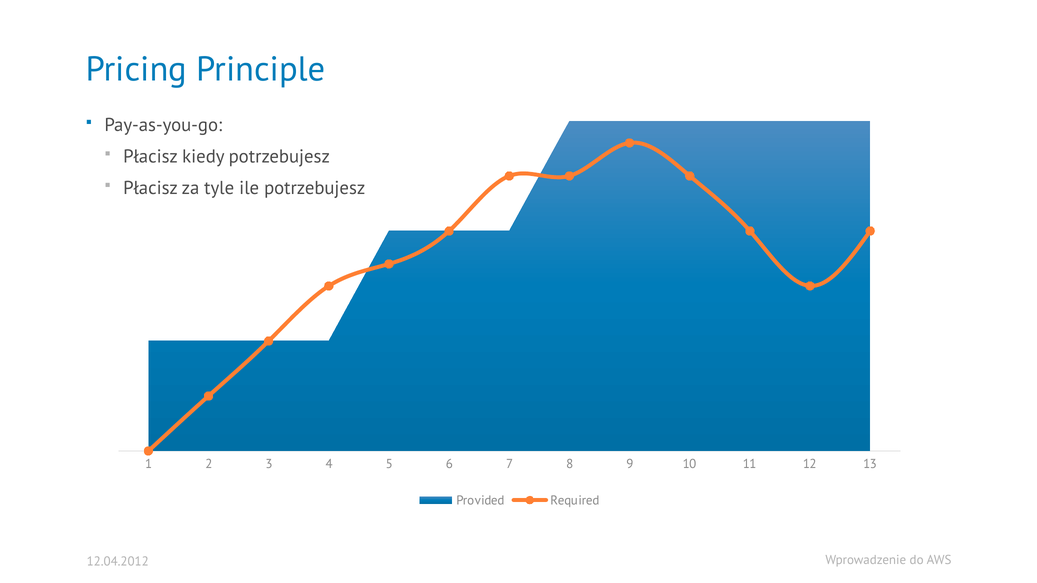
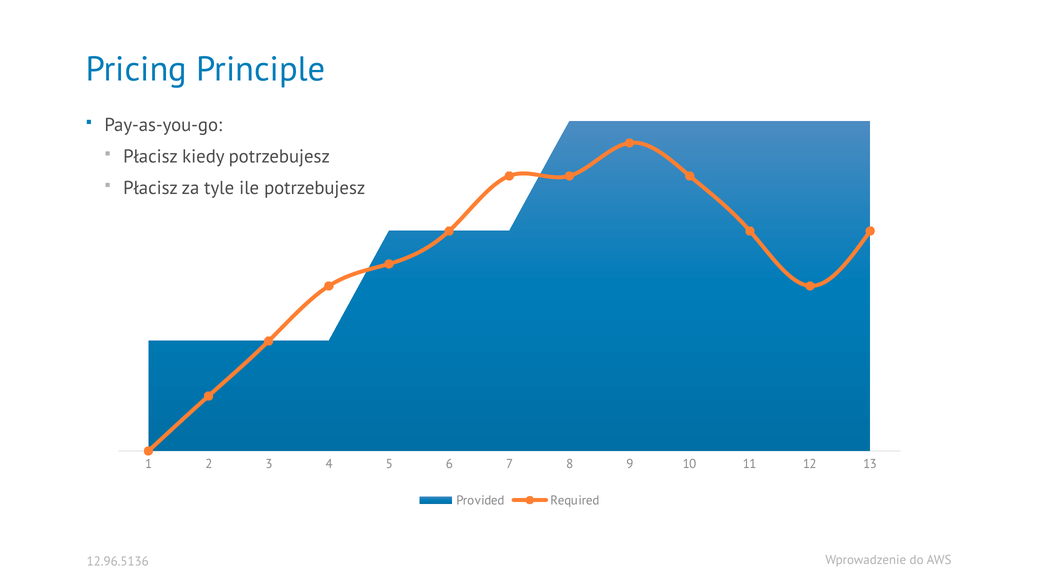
12.04.2012: 12.04.2012 -> 12.96.5136
